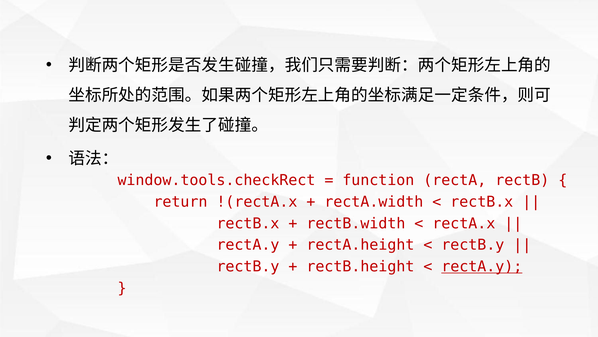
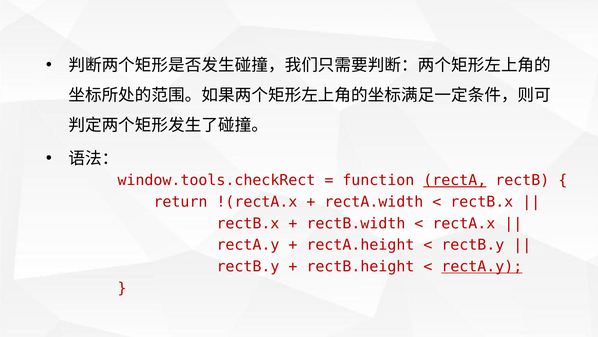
rectA underline: none -> present
